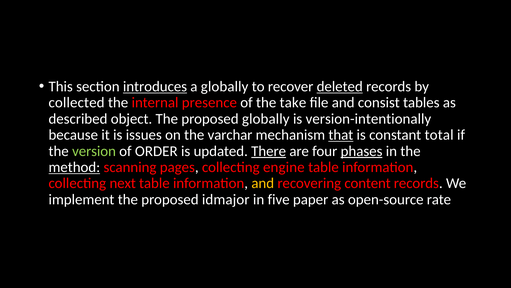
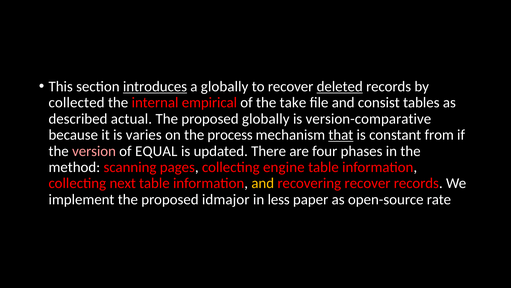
presence: presence -> empirical
object: object -> actual
version-intentionally: version-intentionally -> version-comparative
issues: issues -> varies
varchar: varchar -> process
total: total -> from
version colour: light green -> pink
ORDER: ORDER -> EQUAL
There underline: present -> none
phases underline: present -> none
method underline: present -> none
recovering content: content -> recover
five: five -> less
